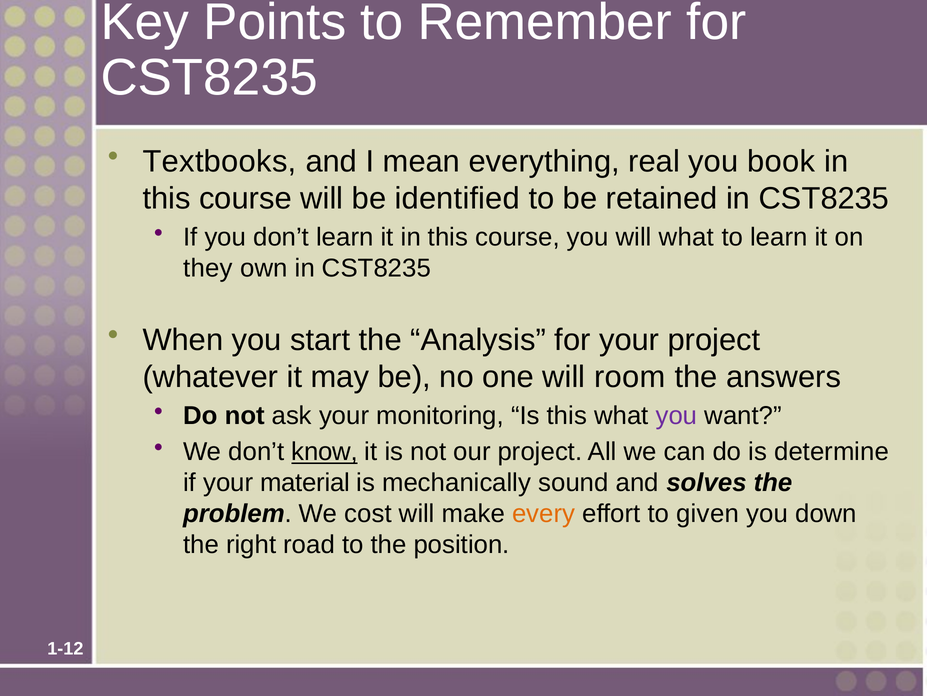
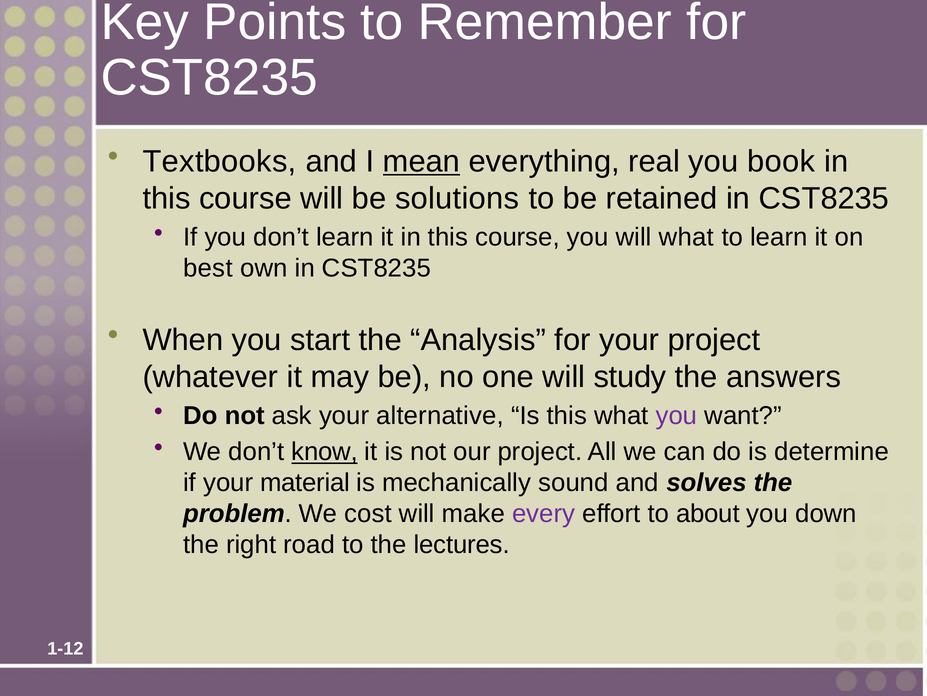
mean underline: none -> present
identified: identified -> solutions
they: they -> best
room: room -> study
monitoring: monitoring -> alternative
every colour: orange -> purple
given: given -> about
position: position -> lectures
